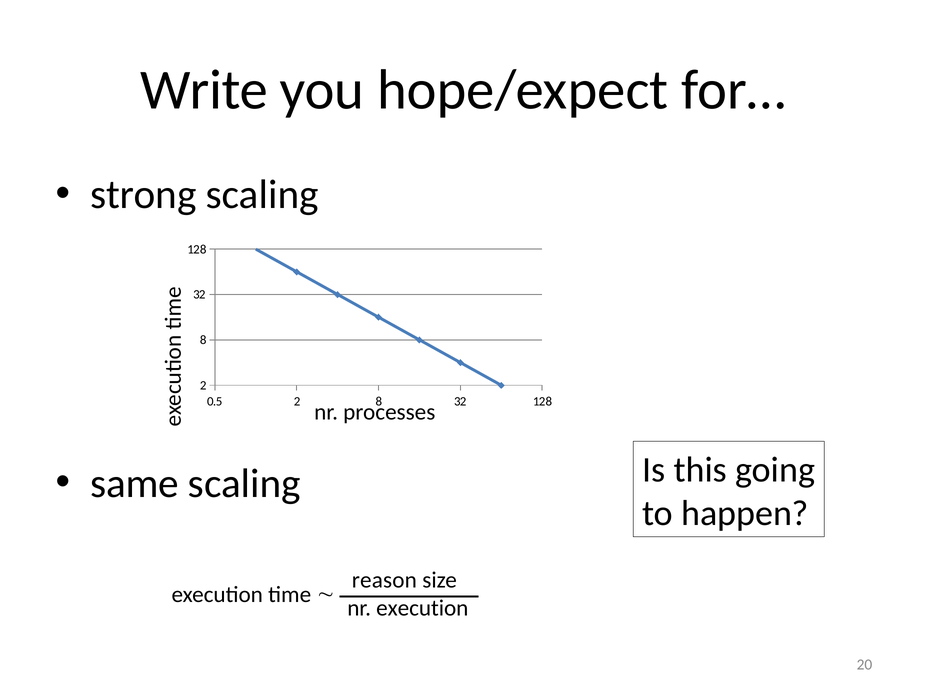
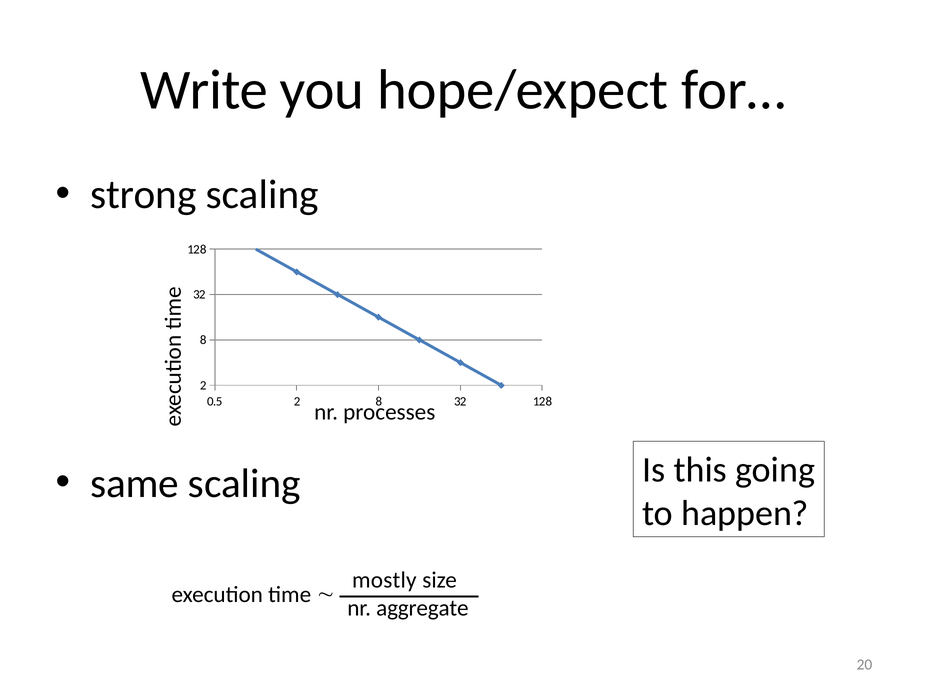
reason: reason -> mostly
nr execution: execution -> aggregate
